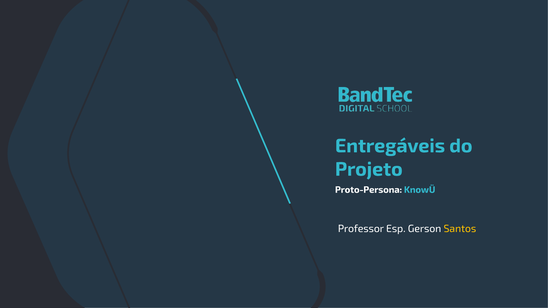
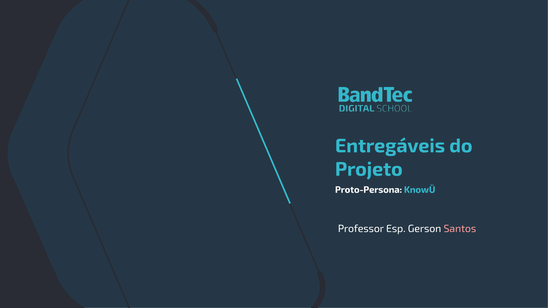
Santos colour: yellow -> pink
